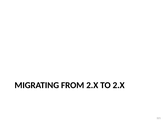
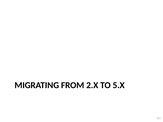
TO 2.X: 2.X -> 5.X
